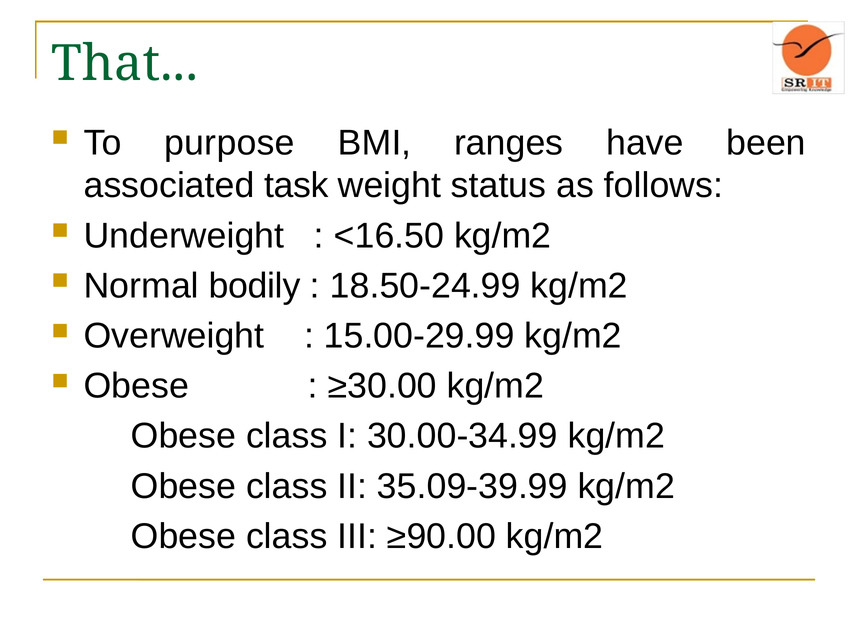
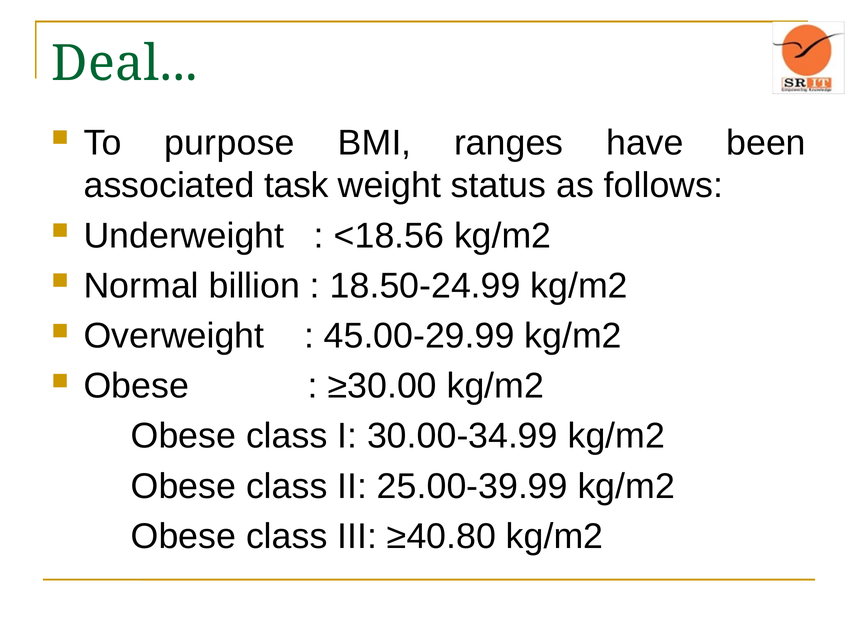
That: That -> Deal
<16.50: <16.50 -> <18.56
bodily: bodily -> billion
15.00-29.99: 15.00-29.99 -> 45.00-29.99
35.09-39.99: 35.09-39.99 -> 25.00-39.99
≥90.00: ≥90.00 -> ≥40.80
